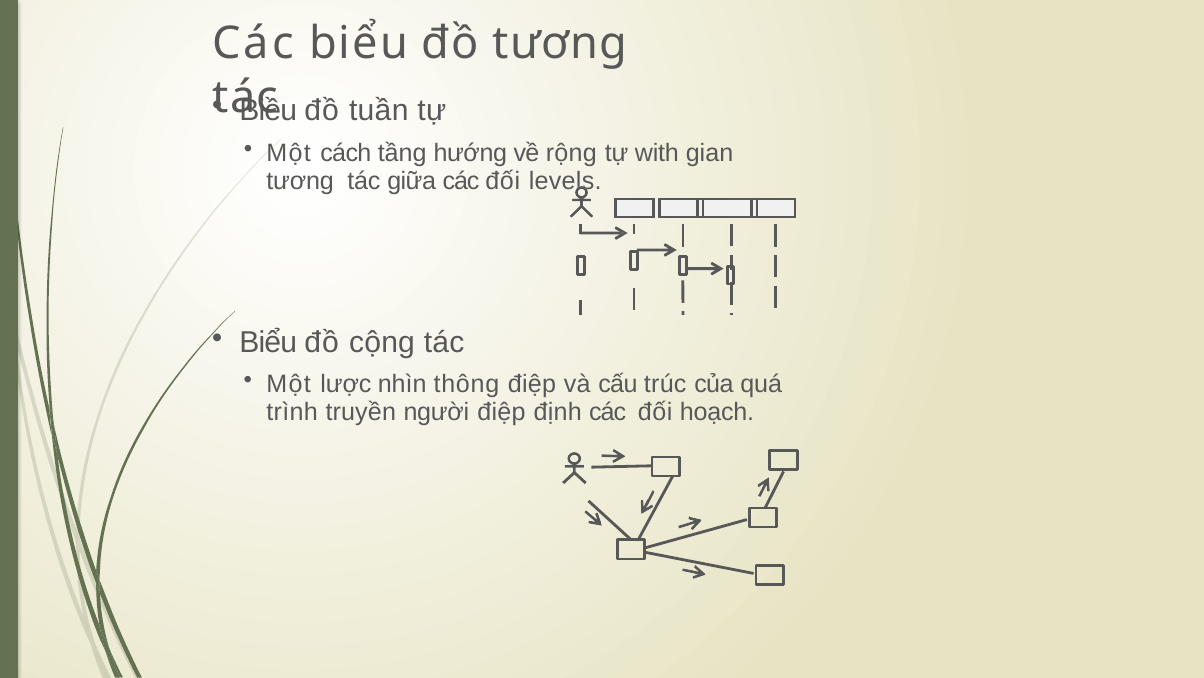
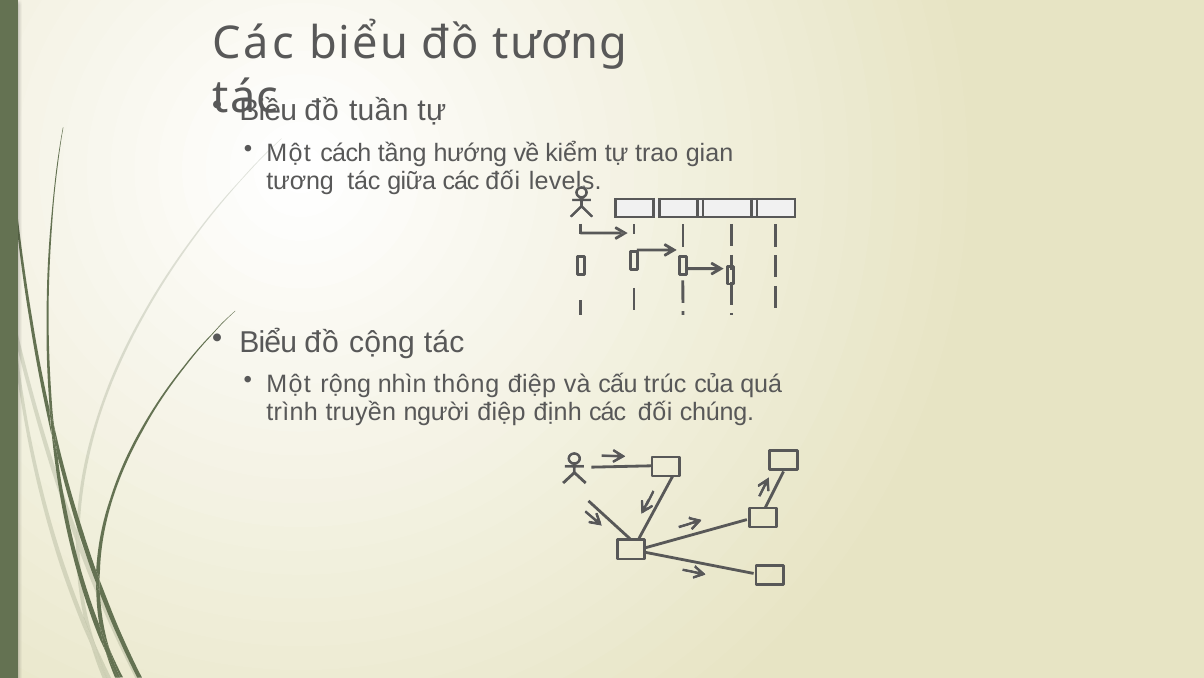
rộng: rộng -> kiểm
with: with -> trao
lược: lược -> rộng
hoạch: hoạch -> chúng
